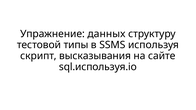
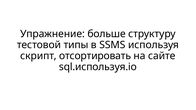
данных: данных -> больше
высказывания: высказывания -> отсортировать
